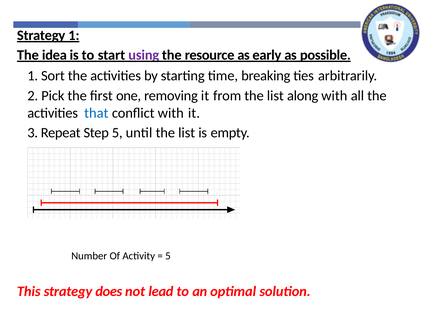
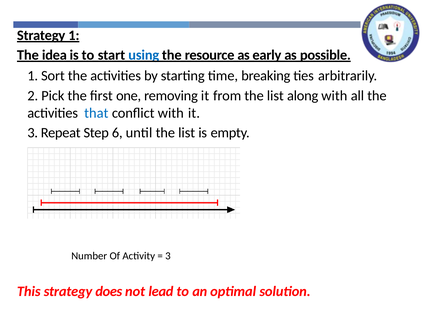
using colour: purple -> blue
Step 5: 5 -> 6
5 at (168, 255): 5 -> 3
